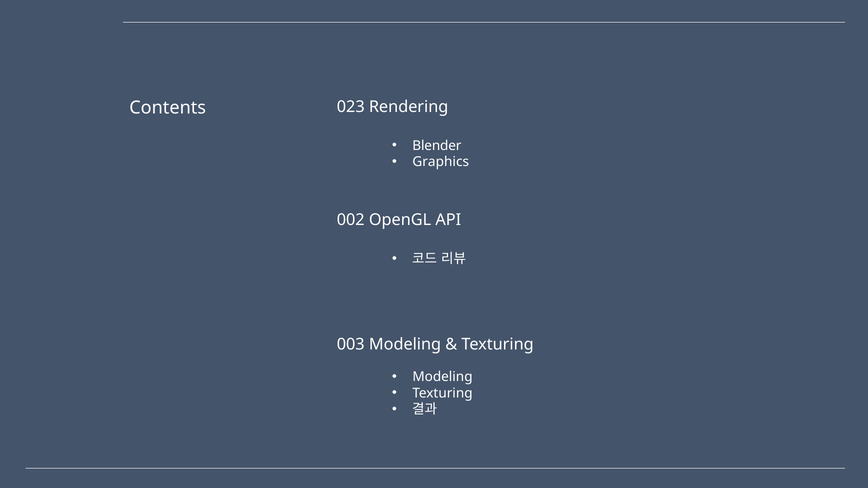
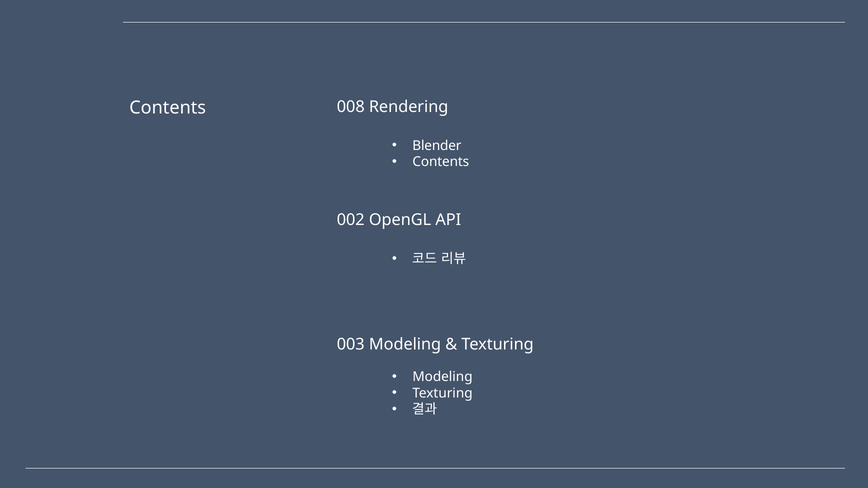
023: 023 -> 008
Graphics at (441, 162): Graphics -> Contents
